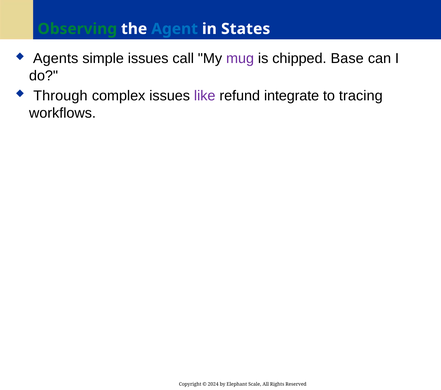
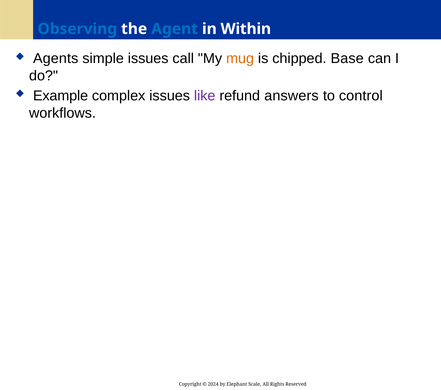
Observing colour: green -> blue
States: States -> Within
mug colour: purple -> orange
Through: Through -> Example
integrate: integrate -> answers
tracing: tracing -> control
